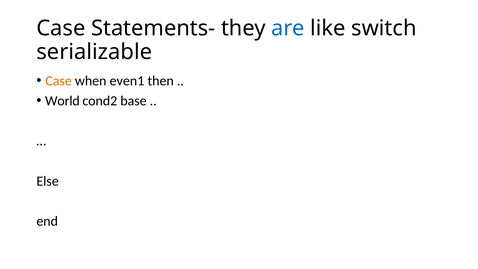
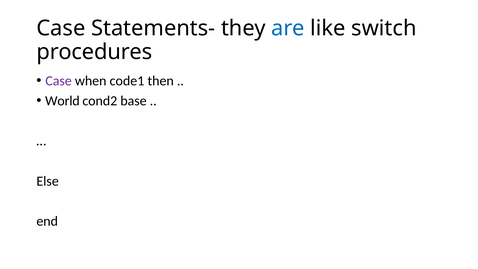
serializable: serializable -> procedures
Case at (59, 81) colour: orange -> purple
even1: even1 -> code1
